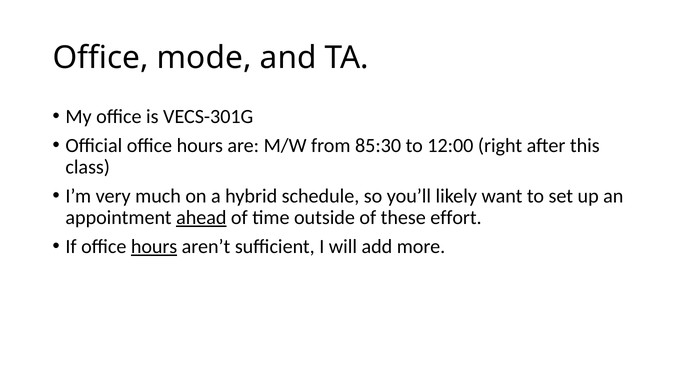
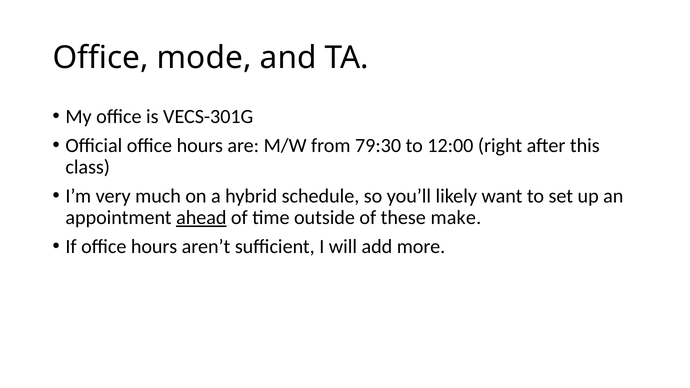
85:30: 85:30 -> 79:30
effort: effort -> make
hours at (154, 247) underline: present -> none
